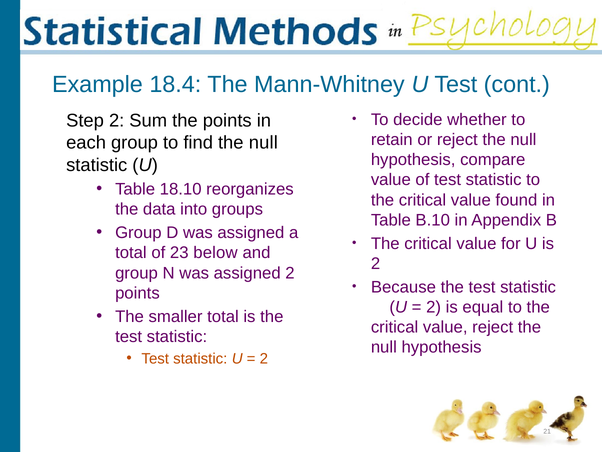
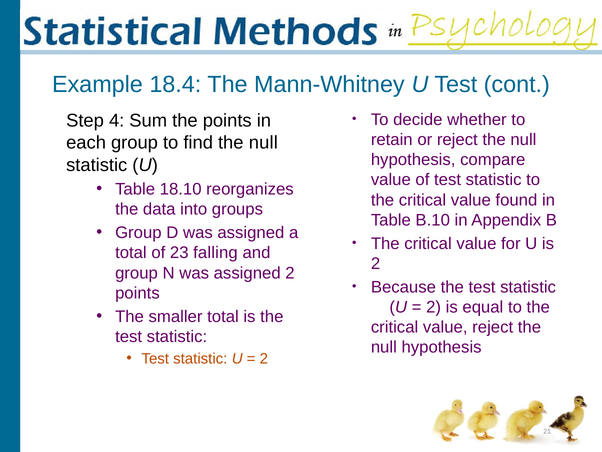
Step 2: 2 -> 4
below: below -> falling
